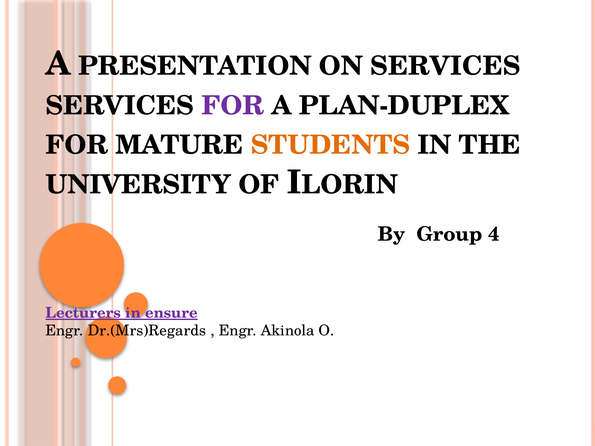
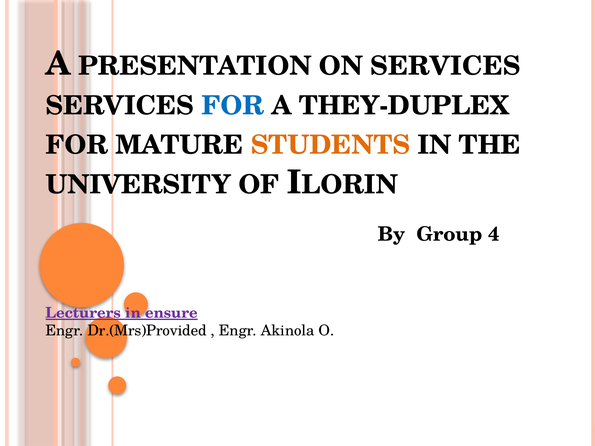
FOR at (233, 106) colour: purple -> blue
PLAN-DUPLEX: PLAN-DUPLEX -> THEY-DUPLEX
Dr.(Mrs)Regards: Dr.(Mrs)Regards -> Dr.(Mrs)Provided
